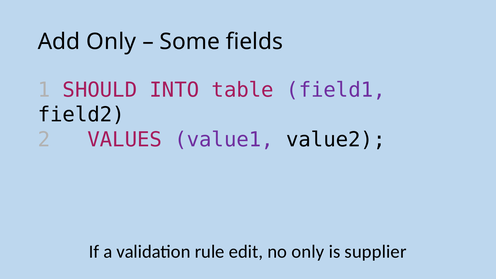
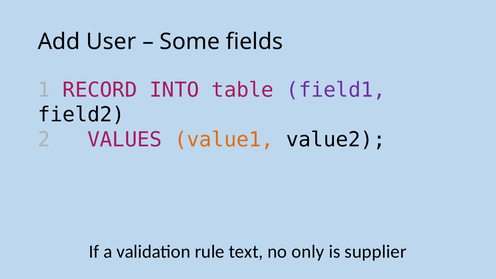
Add Only: Only -> User
SHOULD: SHOULD -> RECORD
value1 colour: purple -> orange
edit: edit -> text
